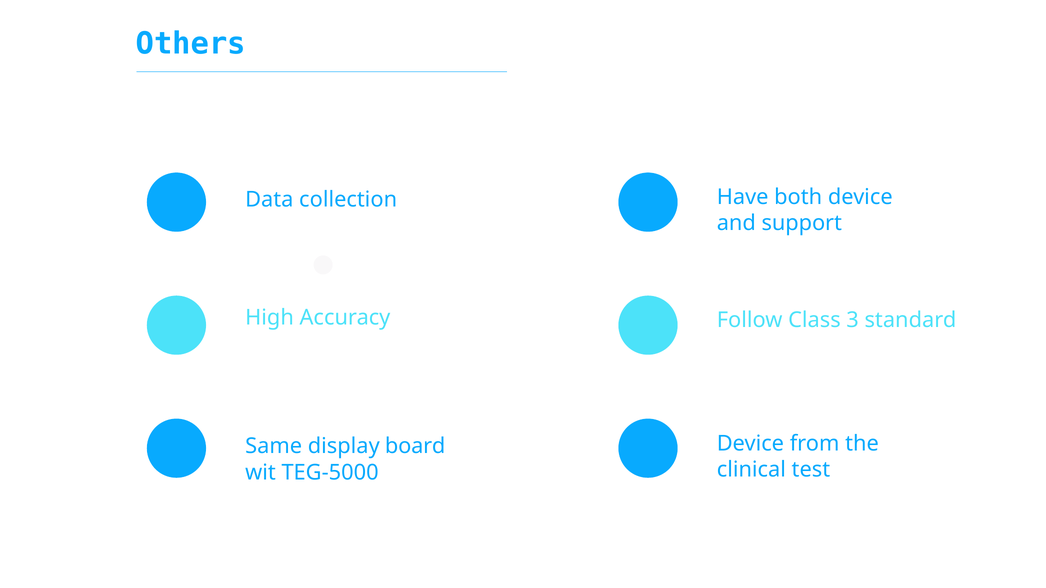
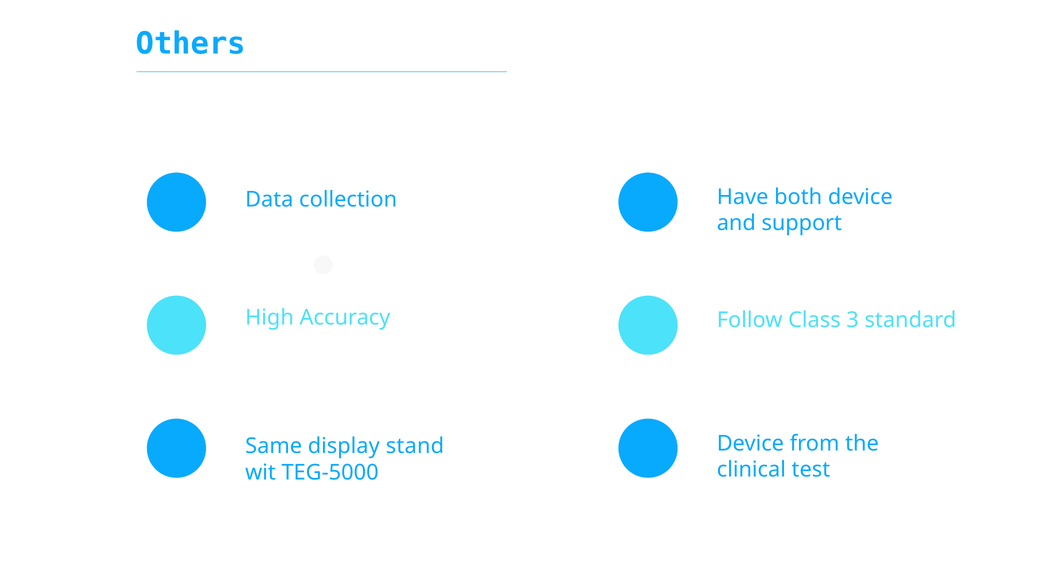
board: board -> stand
